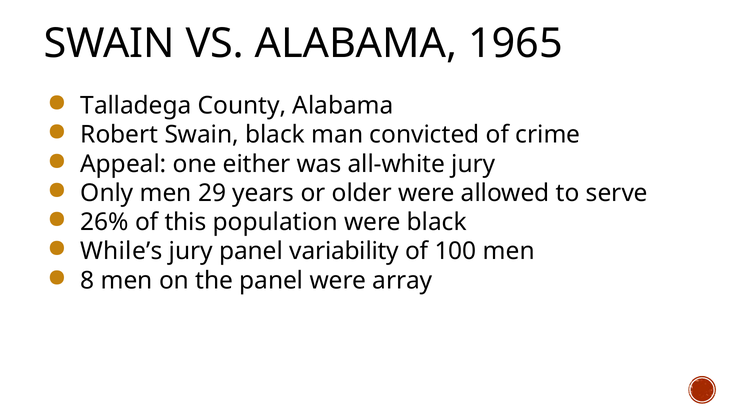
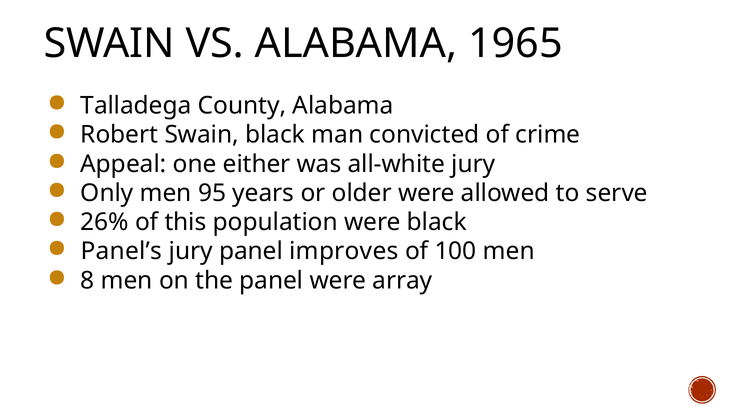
29: 29 -> 95
While’s: While’s -> Panel’s
variability: variability -> improves
